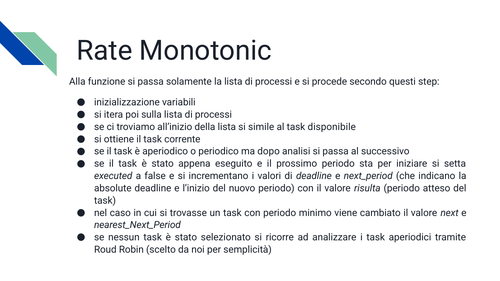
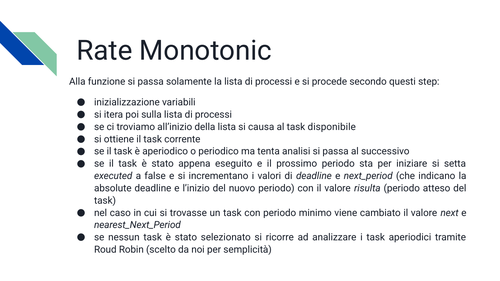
simile: simile -> causa
dopo: dopo -> tenta
